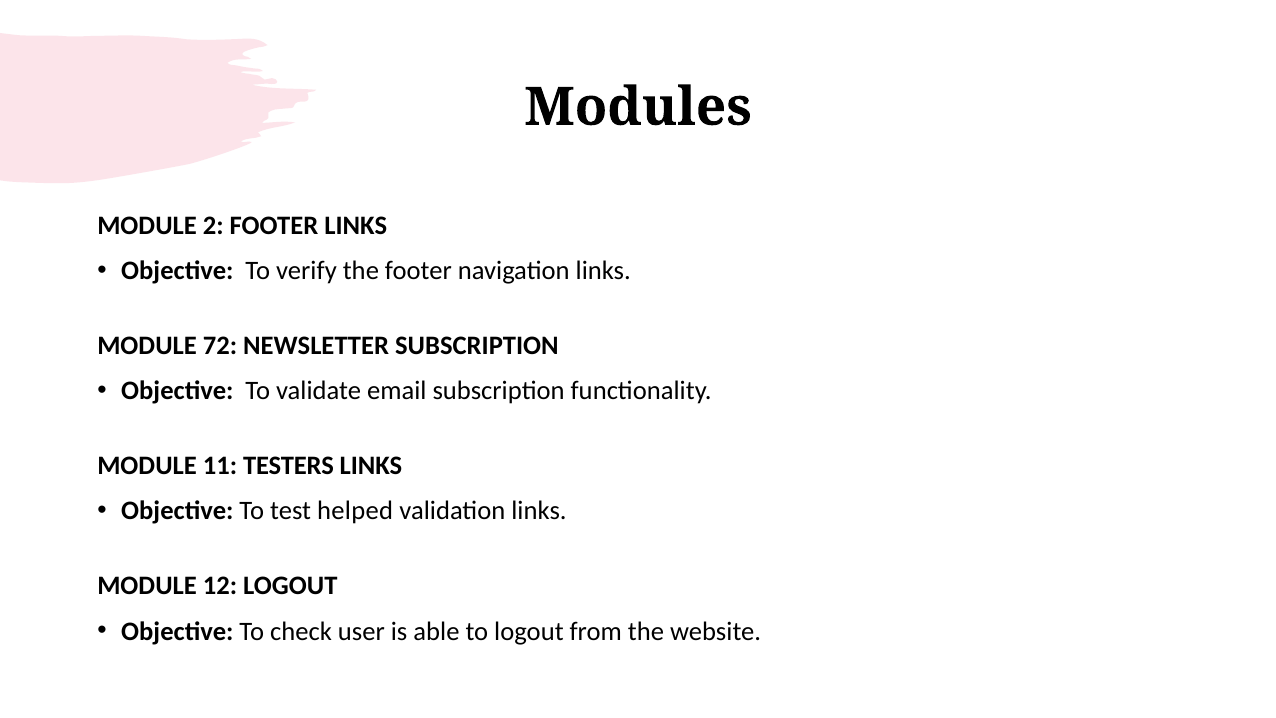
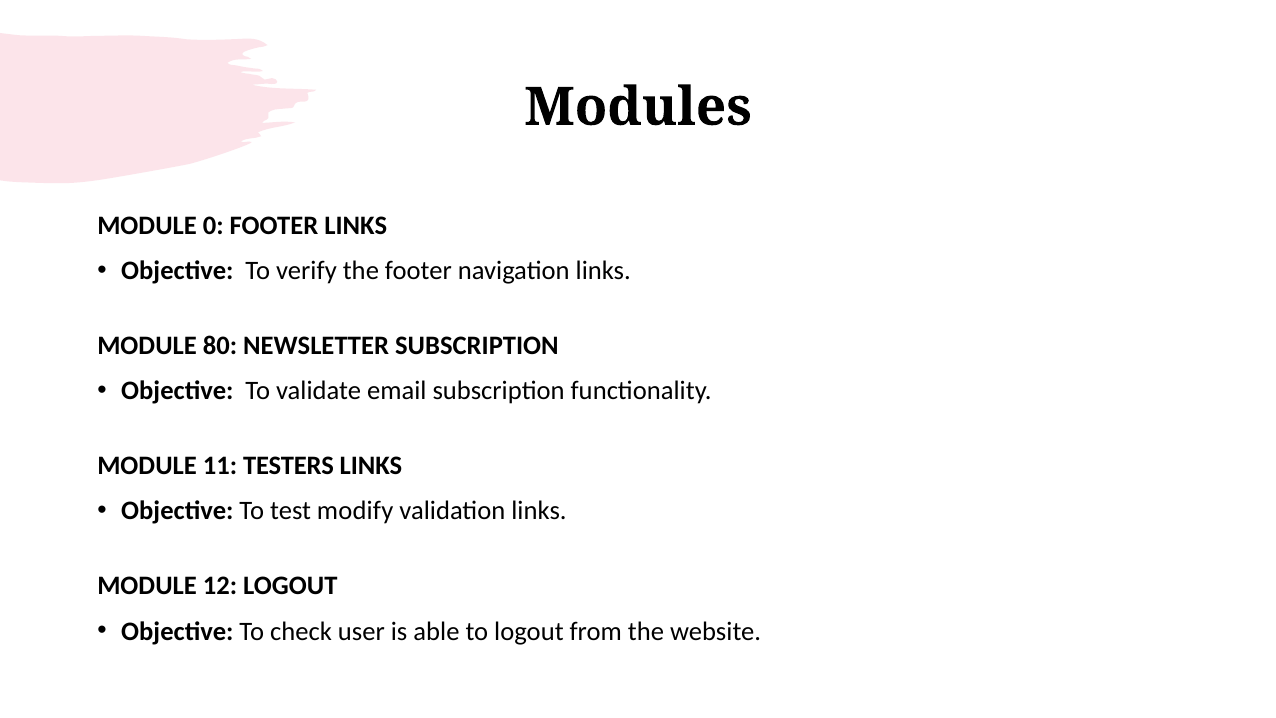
2: 2 -> 0
72: 72 -> 80
helped: helped -> modify
